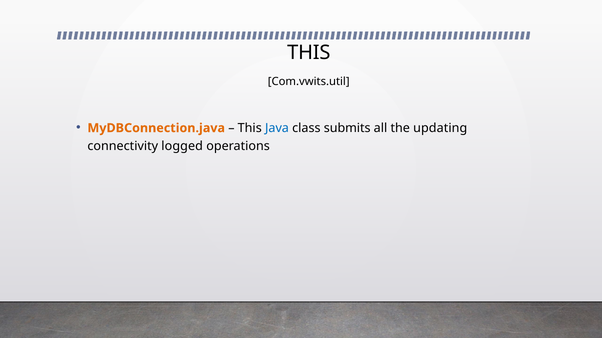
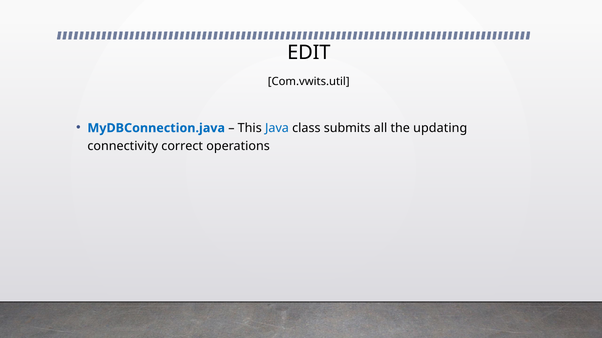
THIS at (309, 53): THIS -> EDIT
MyDBConnection.java colour: orange -> blue
logged: logged -> correct
